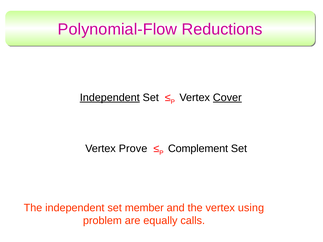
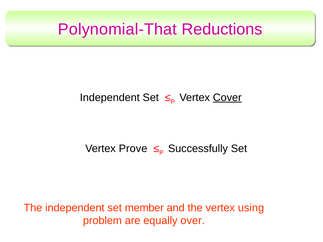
Polynomial-Flow: Polynomial-Flow -> Polynomial-That
Independent at (110, 98) underline: present -> none
Complement: Complement -> Successfully
calls: calls -> over
